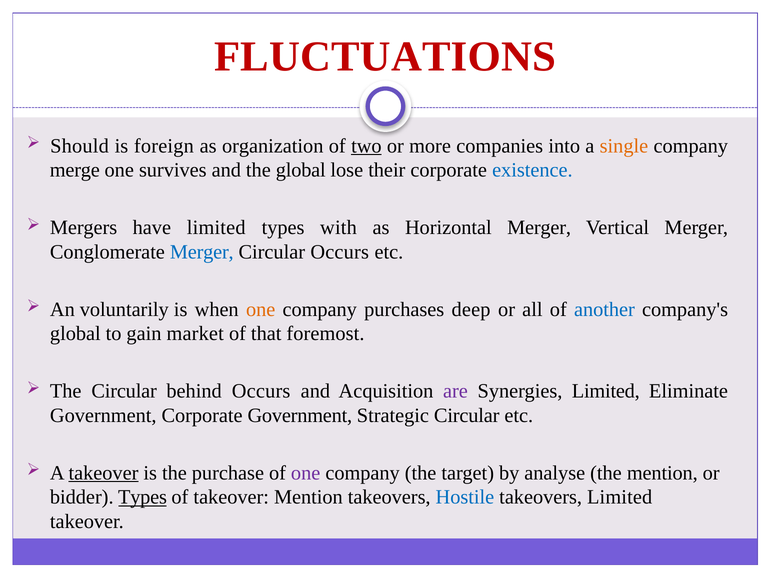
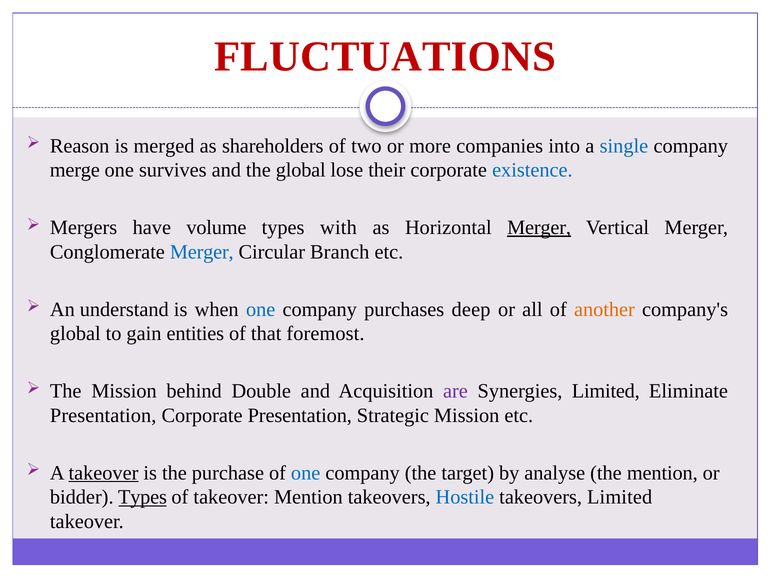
Should: Should -> Reason
foreign: foreign -> merged
organization: organization -> shareholders
two underline: present -> none
single colour: orange -> blue
have limited: limited -> volume
Merger at (539, 228) underline: none -> present
Circular Occurs: Occurs -> Branch
voluntarily: voluntarily -> understand
one at (261, 309) colour: orange -> blue
another colour: blue -> orange
market: market -> entities
The Circular: Circular -> Mission
behind Occurs: Occurs -> Double
Government at (103, 416): Government -> Presentation
Corporate Government: Government -> Presentation
Strategic Circular: Circular -> Mission
one at (306, 473) colour: purple -> blue
